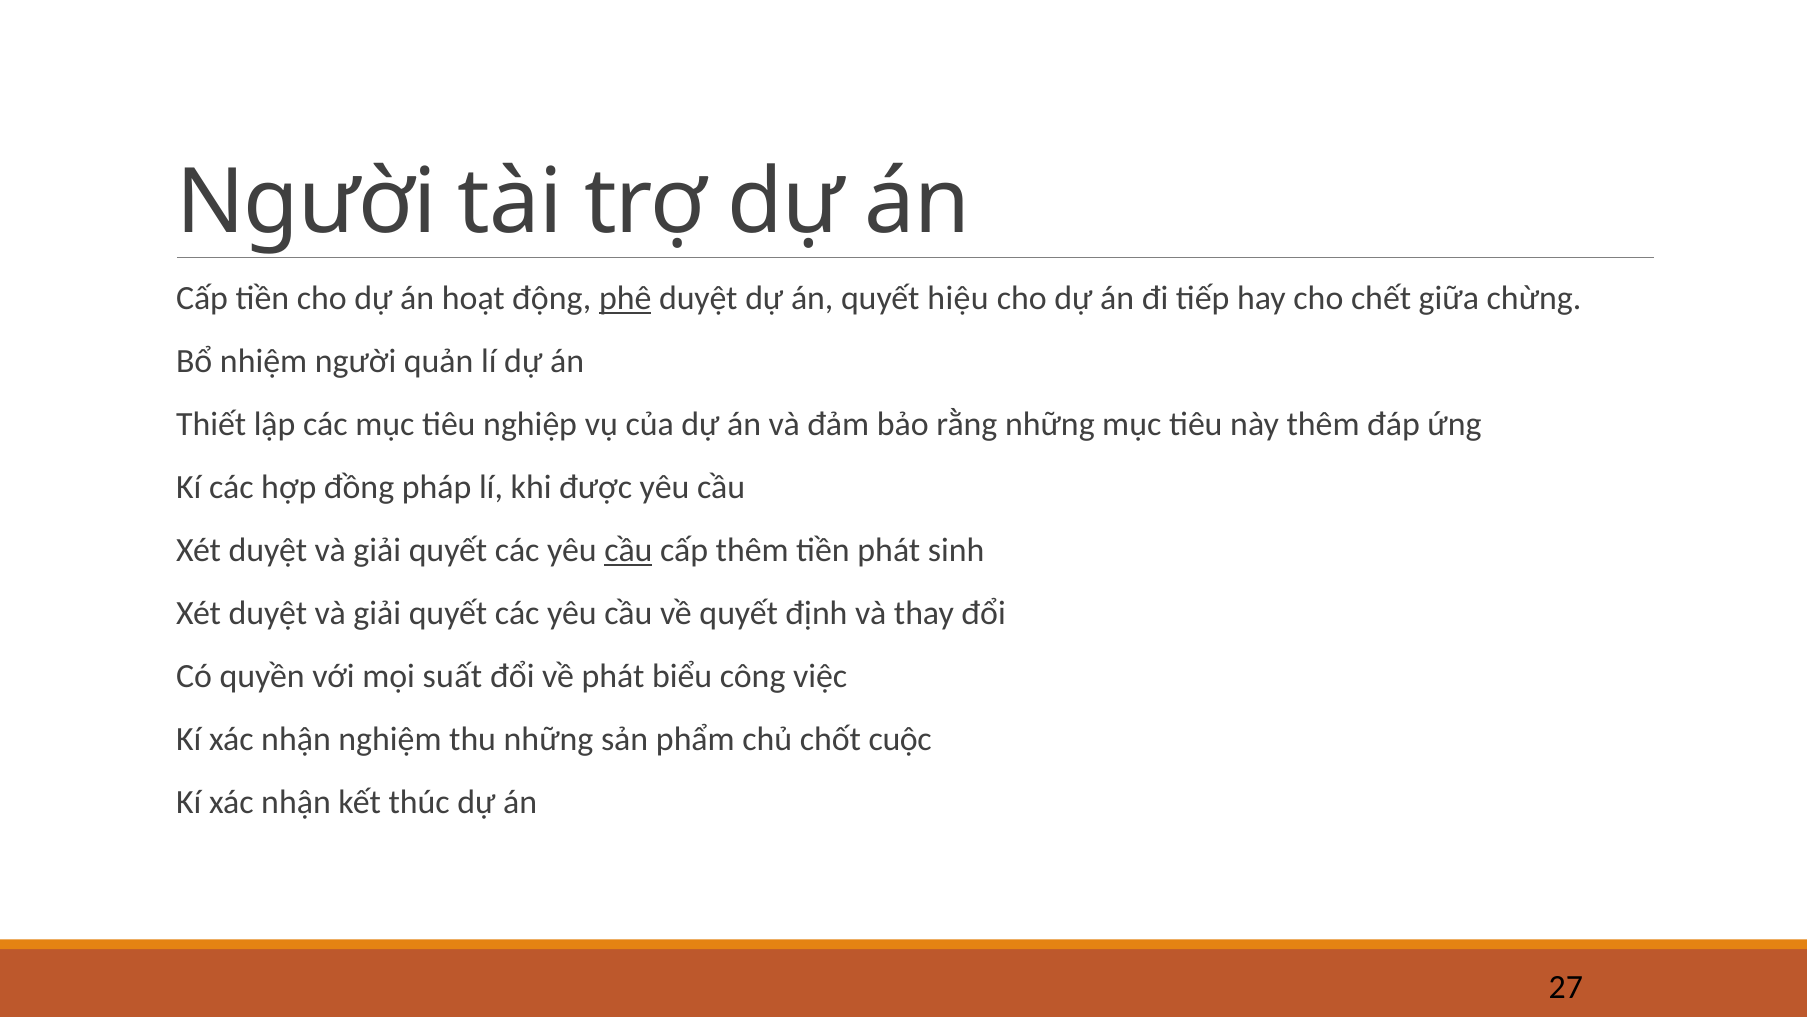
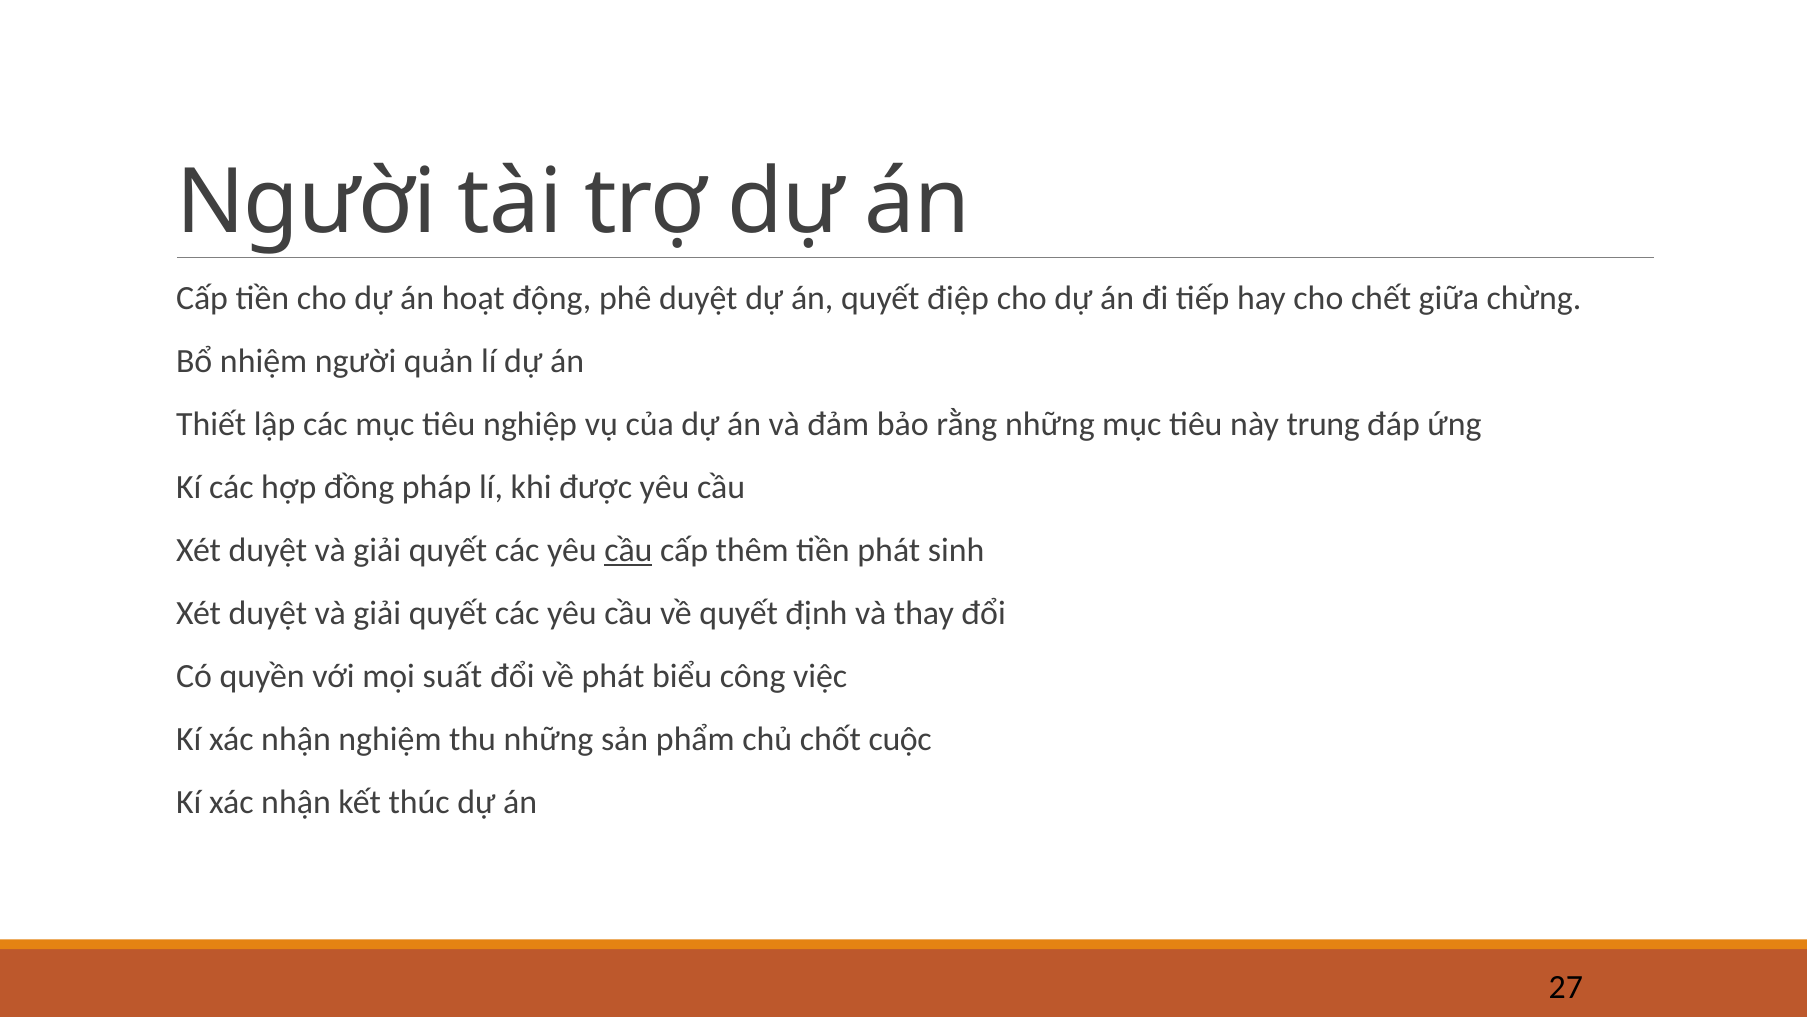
phê underline: present -> none
hiệu: hiệu -> điệp
này thêm: thêm -> trung
